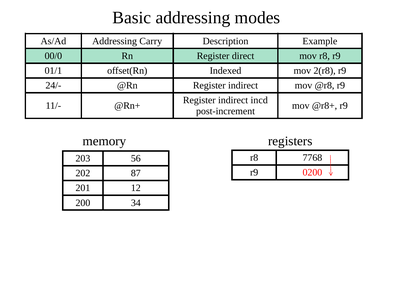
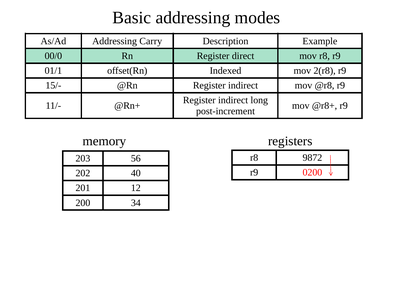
24/-: 24/- -> 15/-
incd: incd -> long
7768: 7768 -> 9872
87: 87 -> 40
